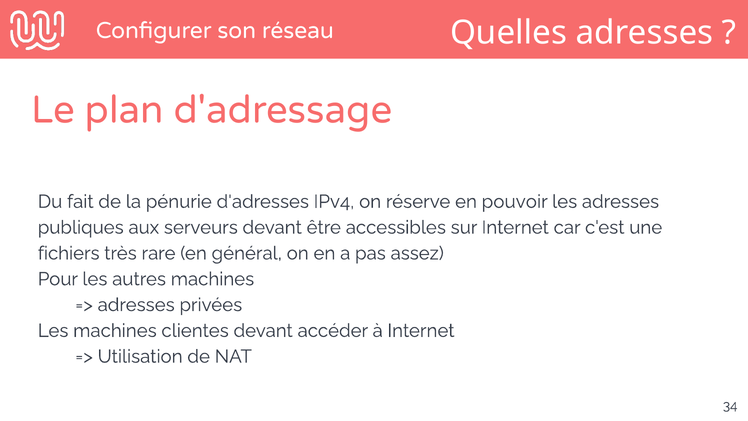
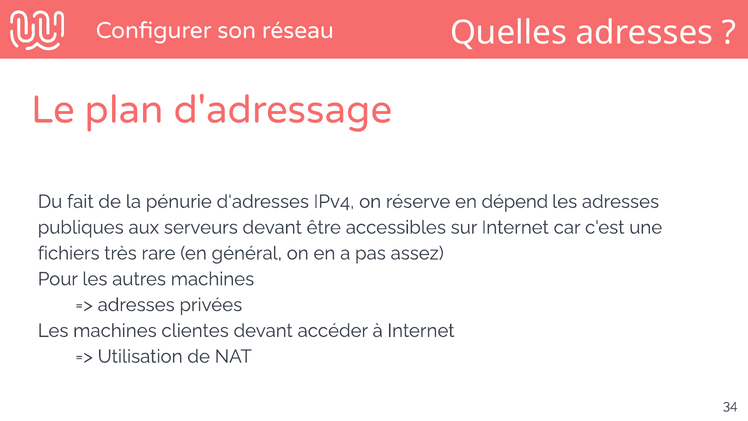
pouvoir: pouvoir -> dépend
